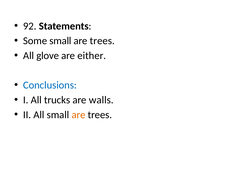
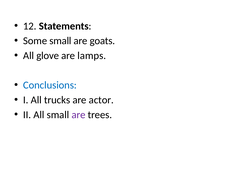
92: 92 -> 12
trees at (102, 41): trees -> goats
either: either -> lamps
walls: walls -> actor
are at (79, 115) colour: orange -> purple
